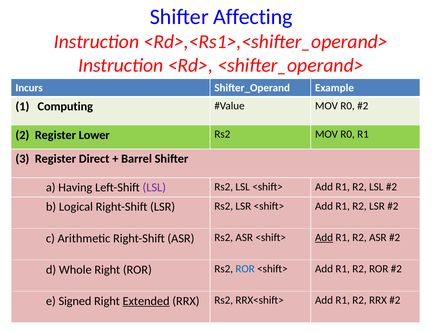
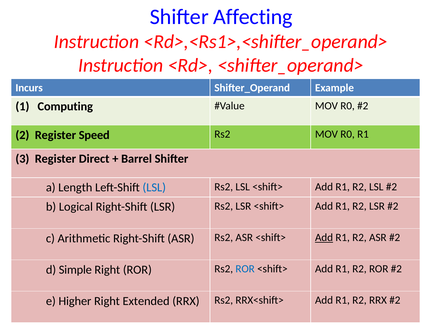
Lower: Lower -> Speed
Having: Having -> Length
LSL at (154, 188) colour: purple -> blue
Whole: Whole -> Simple
Signed: Signed -> Higher
Extended underline: present -> none
